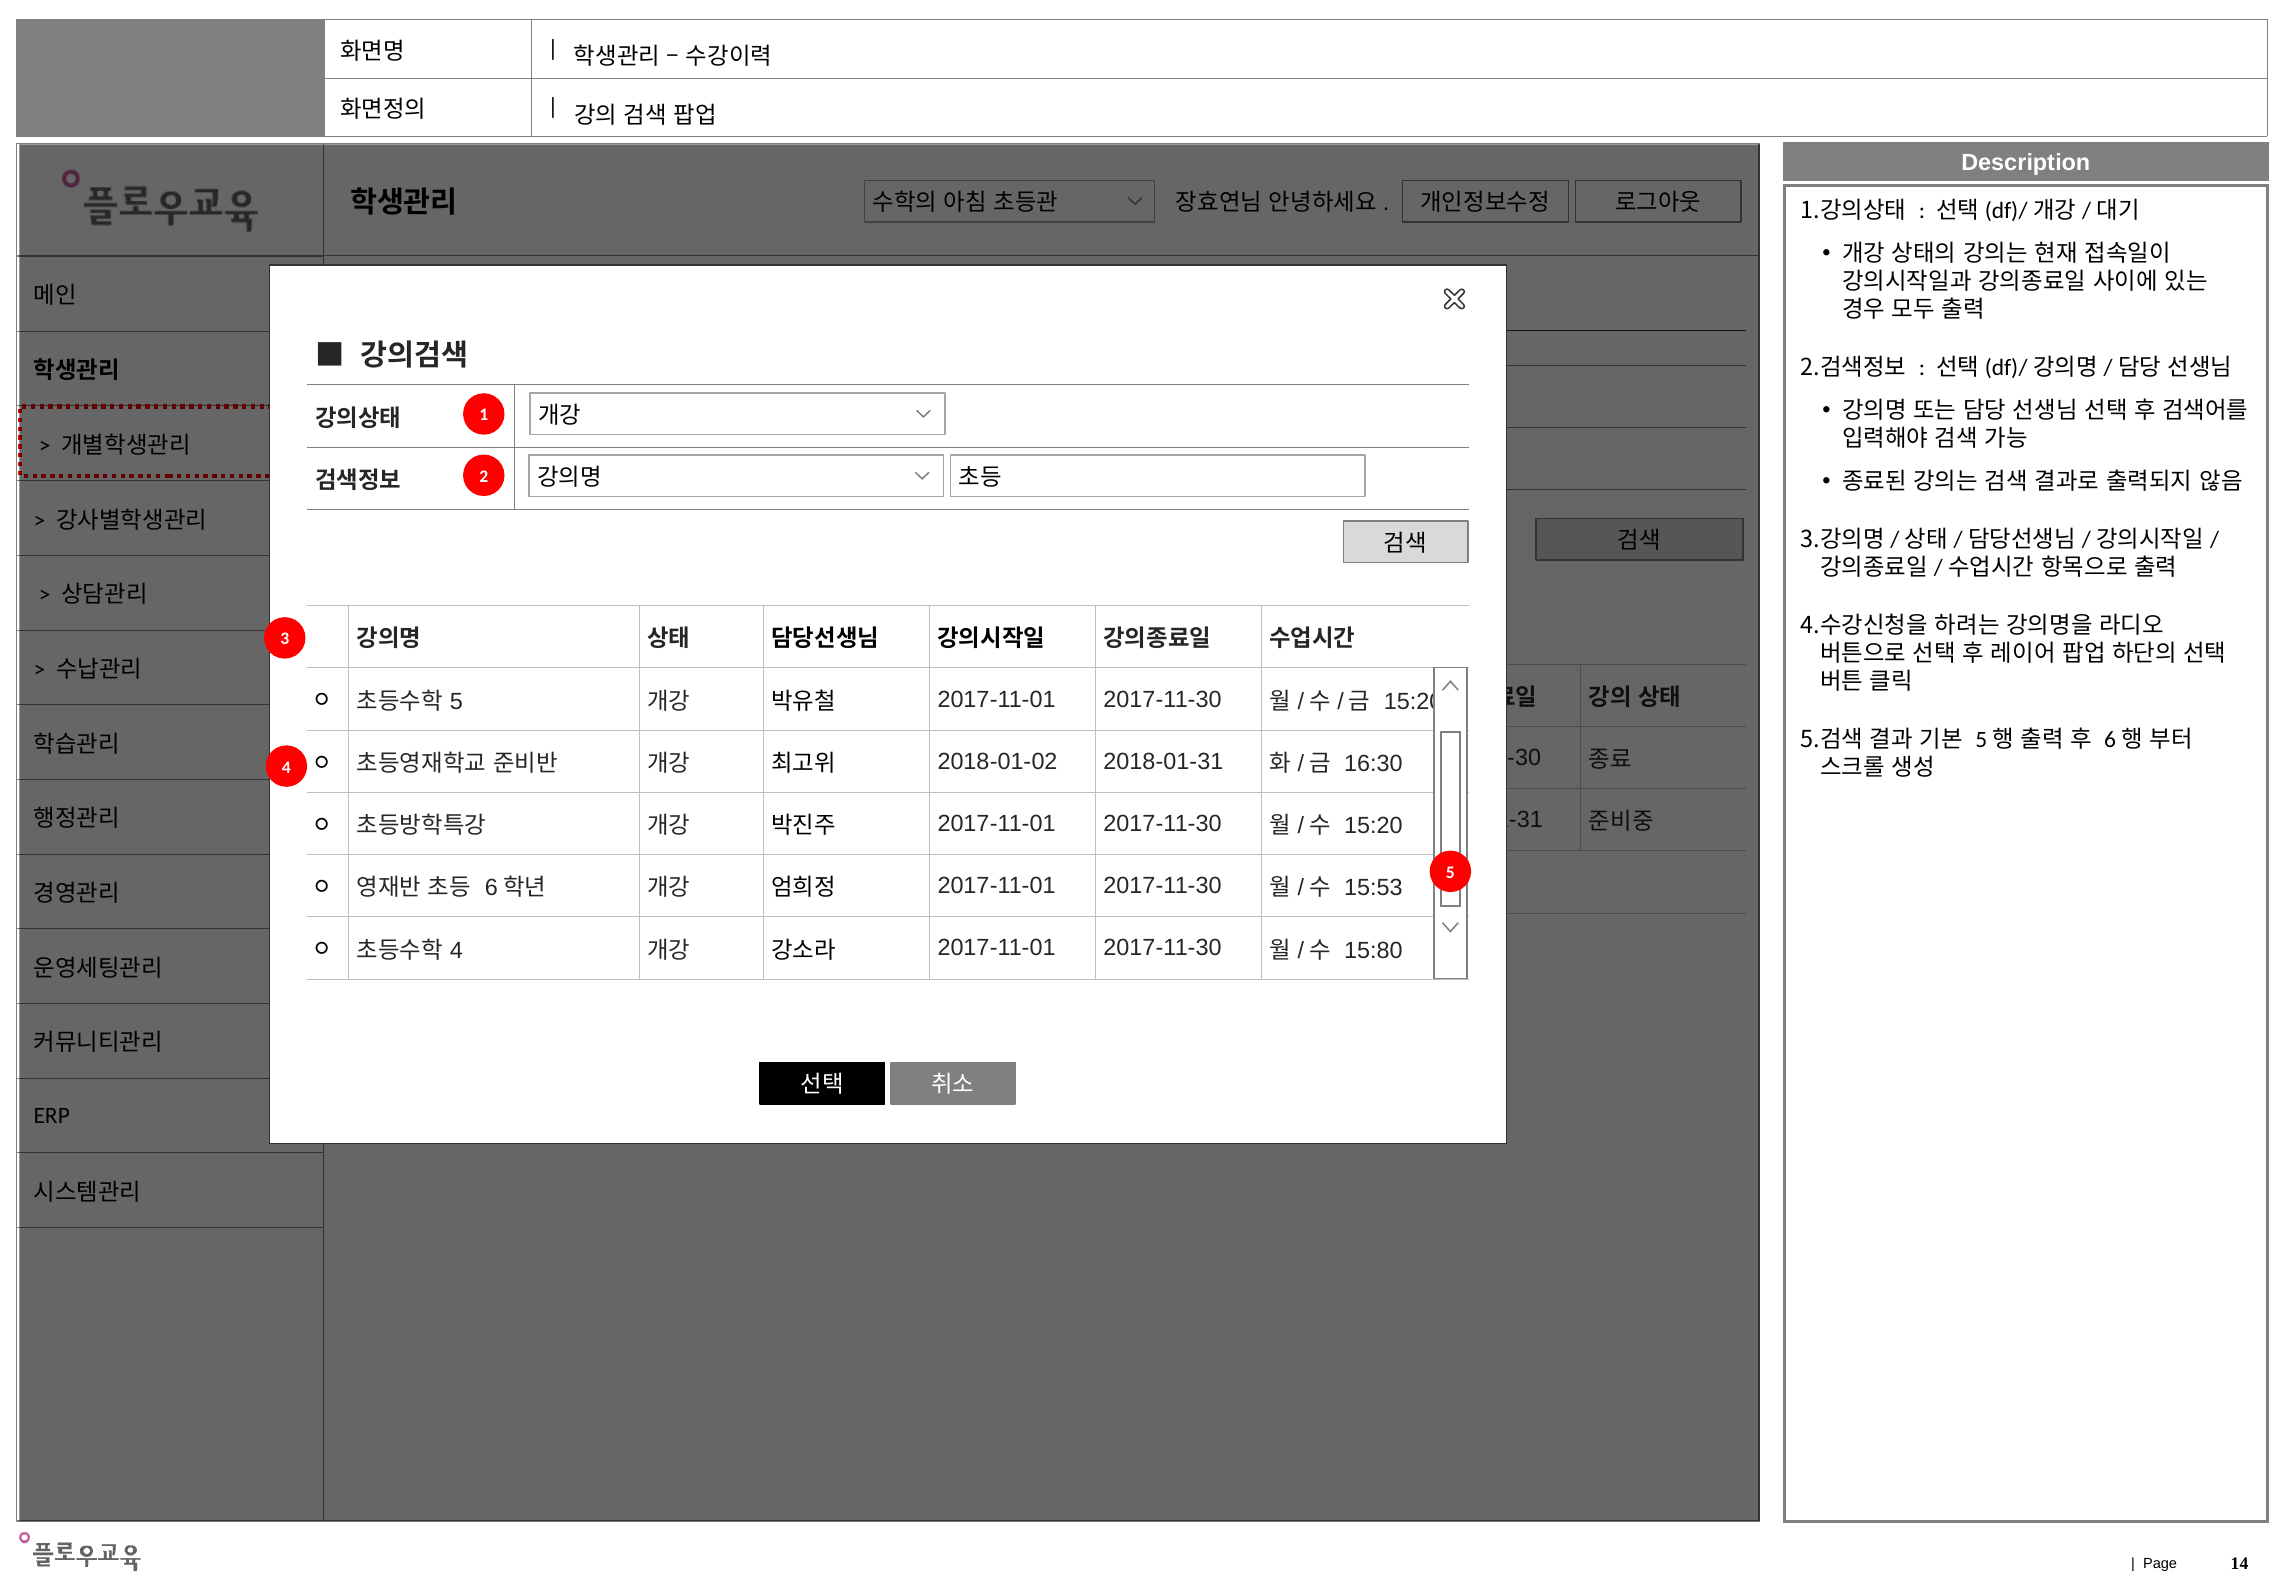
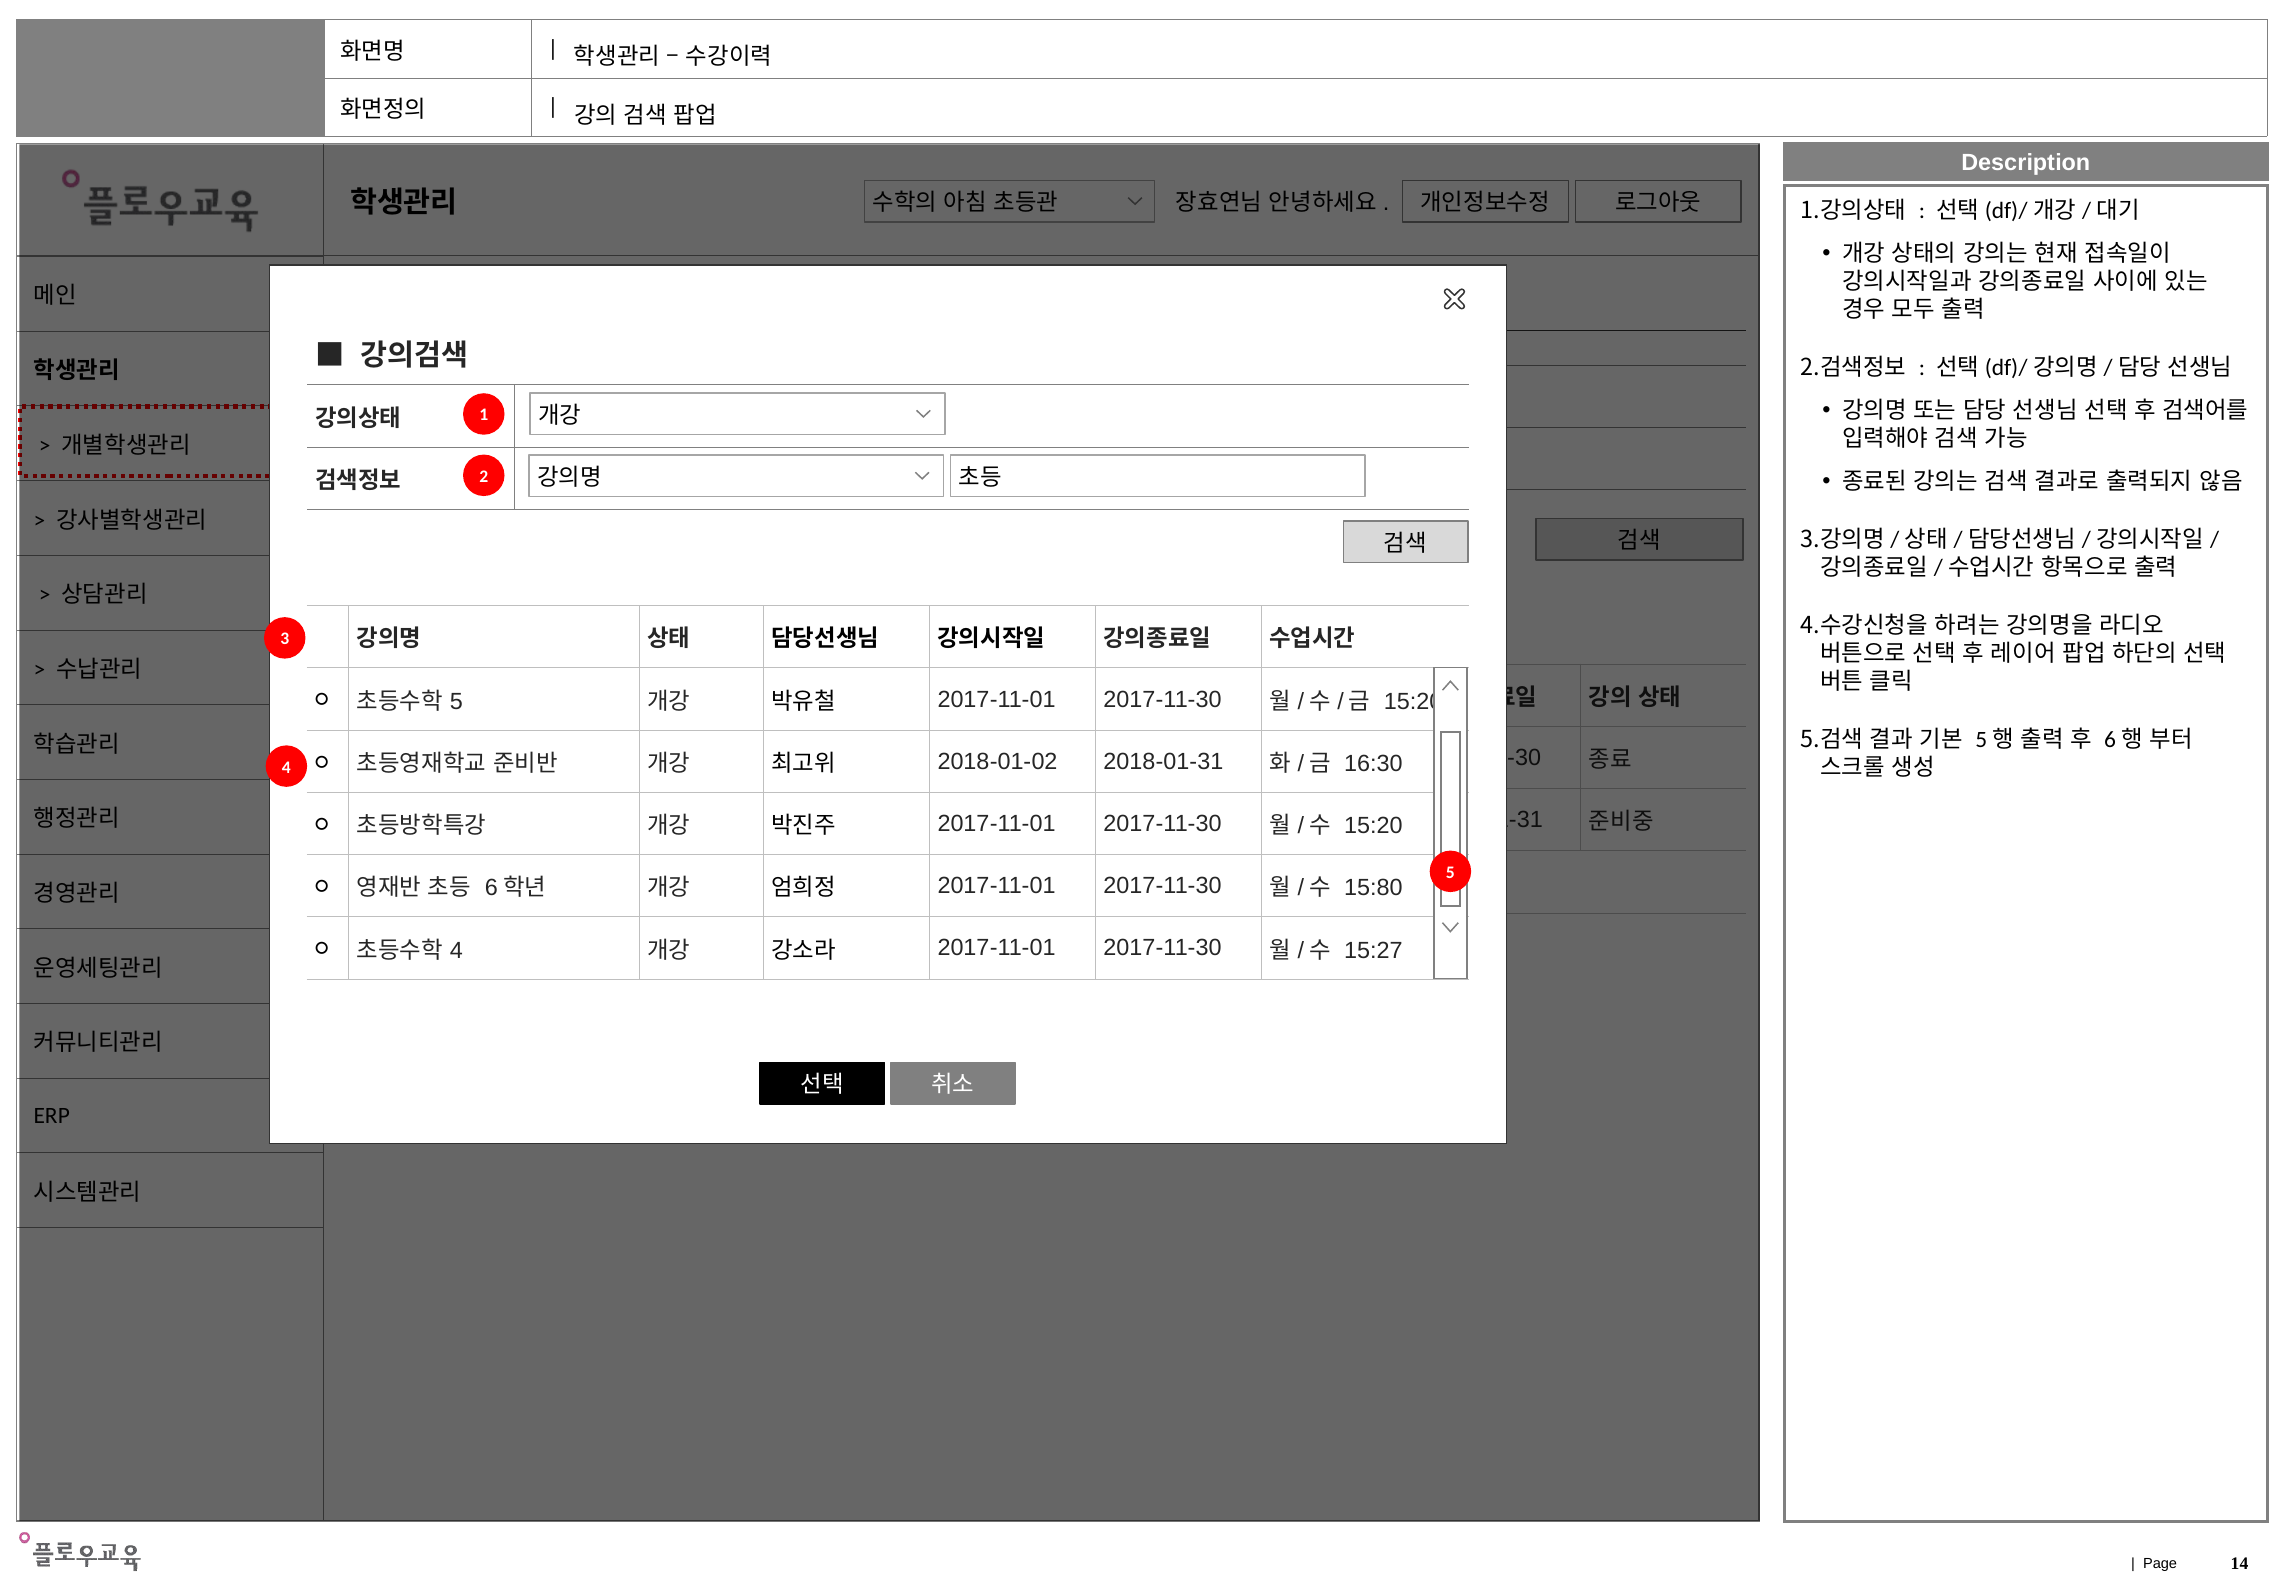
15:53: 15:53 -> 15:80
15:80: 15:80 -> 15:27
